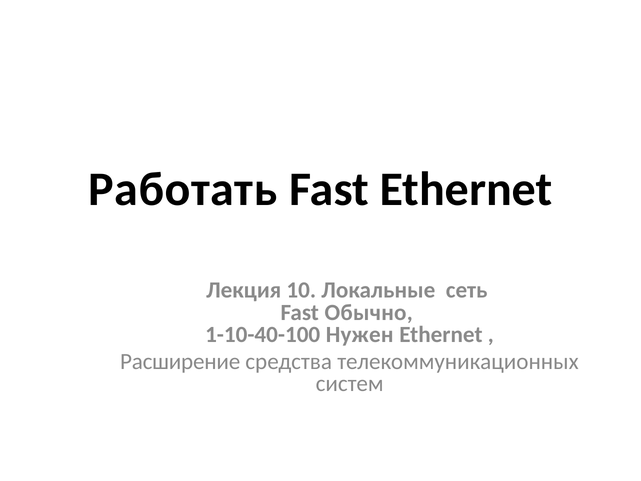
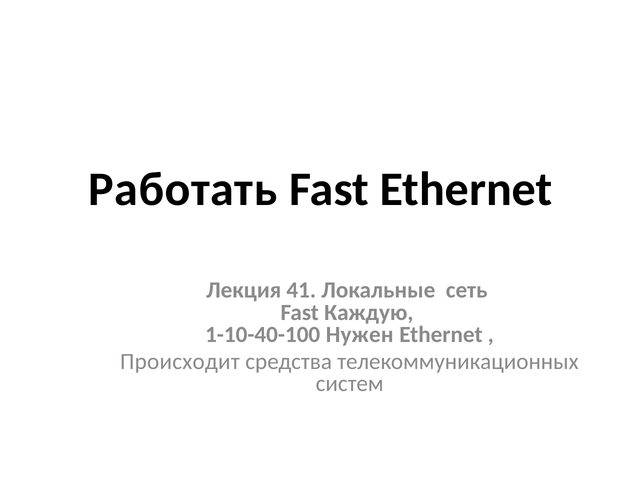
10: 10 -> 41
Обычно: Обычно -> Каждую
Расширение: Расширение -> Происходит
